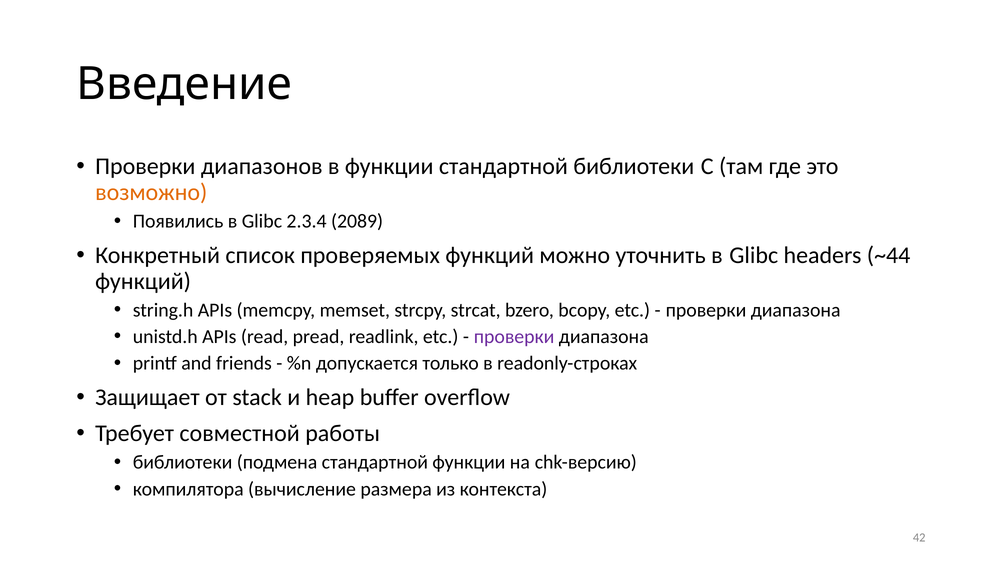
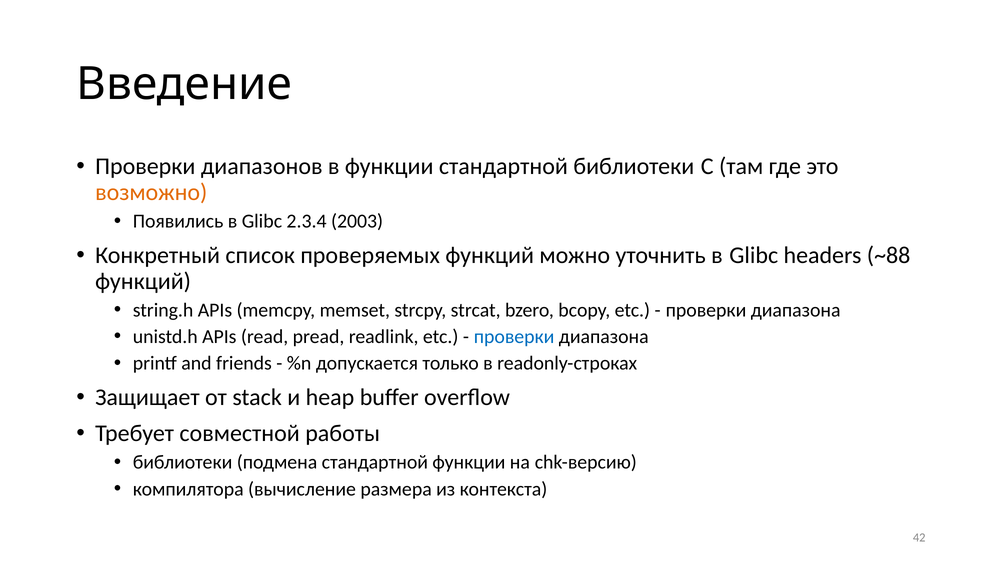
2089: 2089 -> 2003
~44: ~44 -> ~88
проверки at (514, 337) colour: purple -> blue
